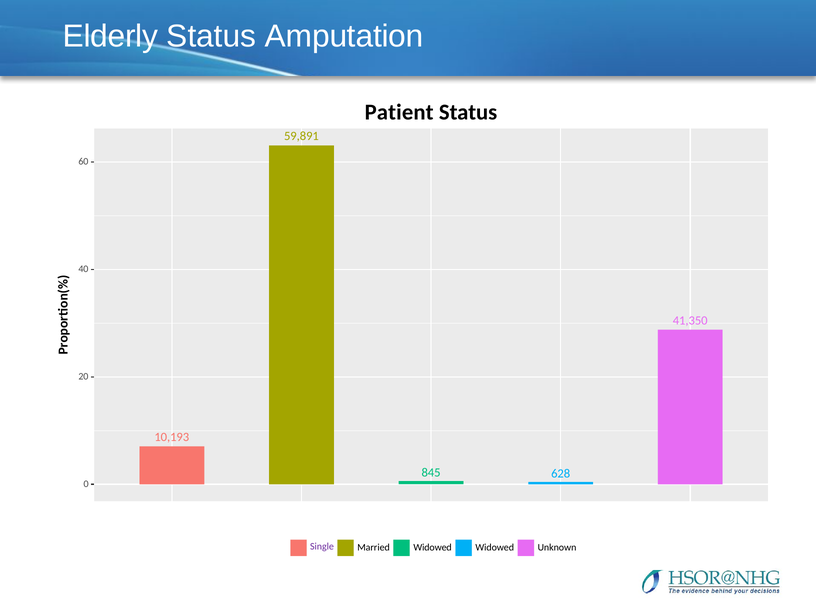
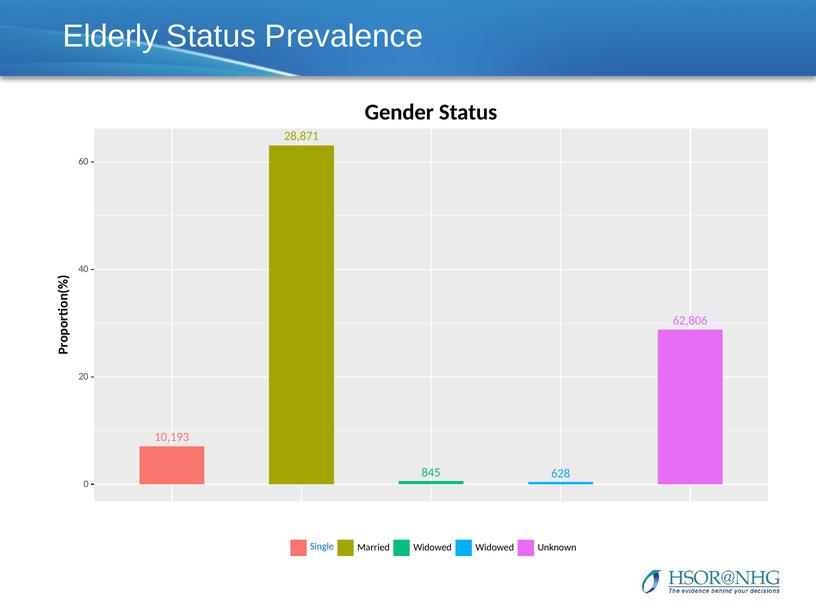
Amputation: Amputation -> Prevalence
Patient: Patient -> Gender
59,891: 59,891 -> 28,871
41,350: 41,350 -> 62,806
Single colour: purple -> blue
